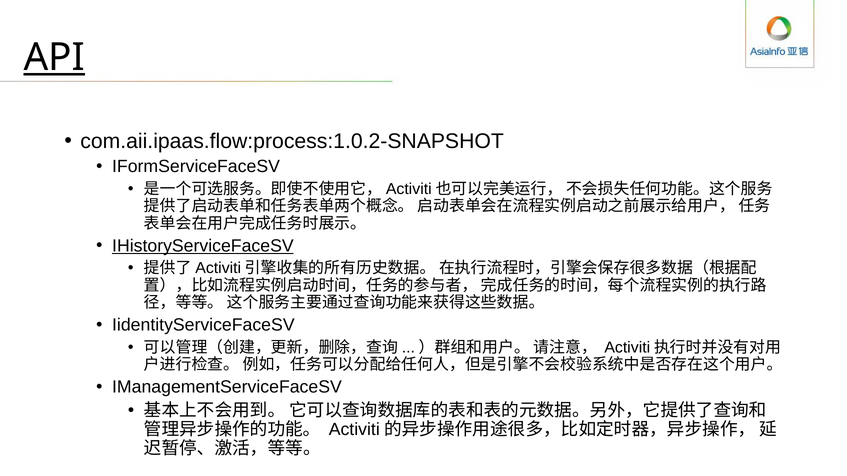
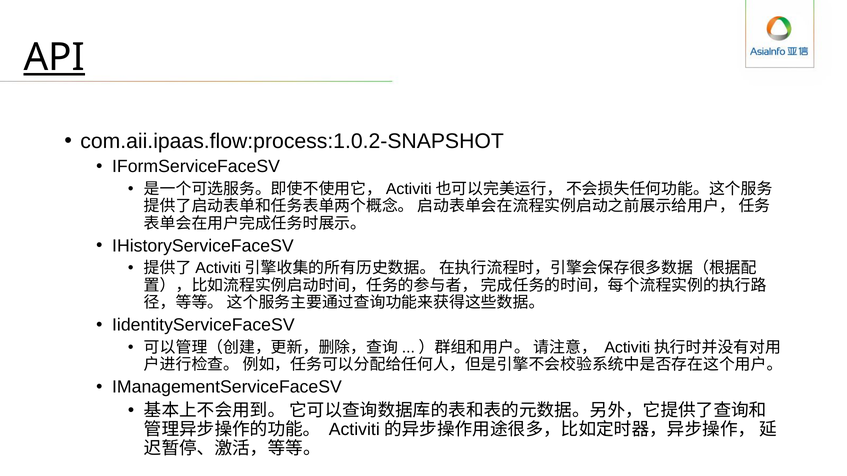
IHistoryServiceFaceSV underline: present -> none
